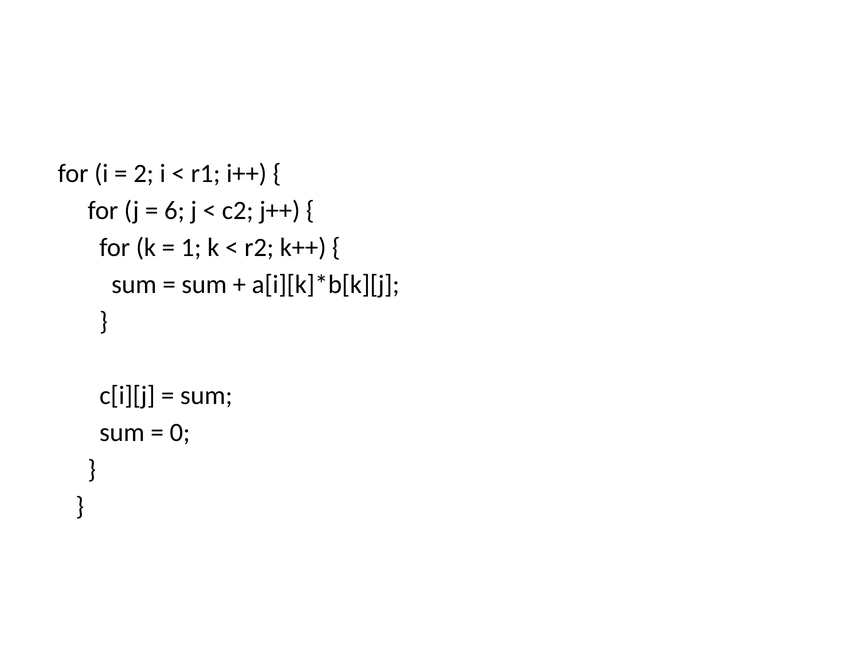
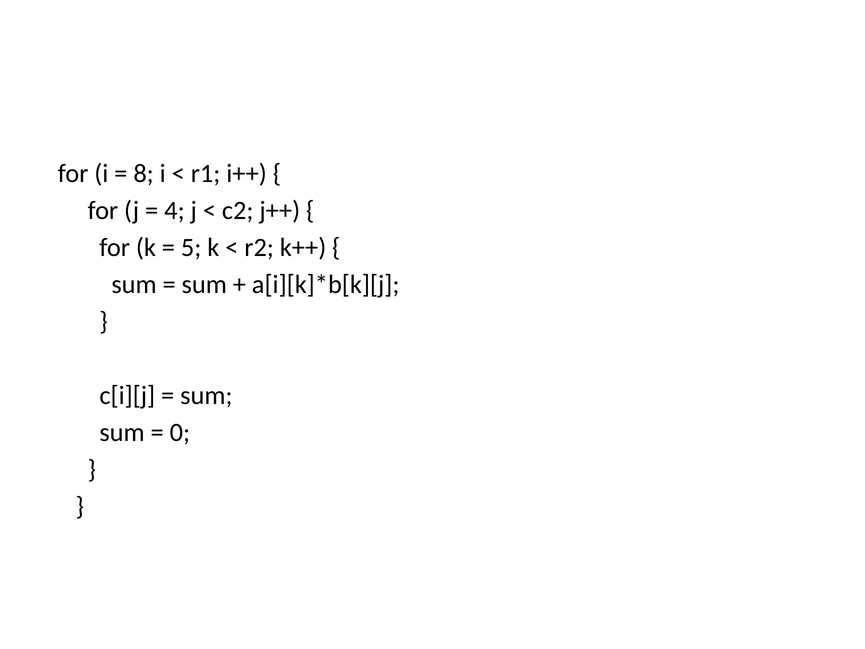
2: 2 -> 8
6: 6 -> 4
1: 1 -> 5
